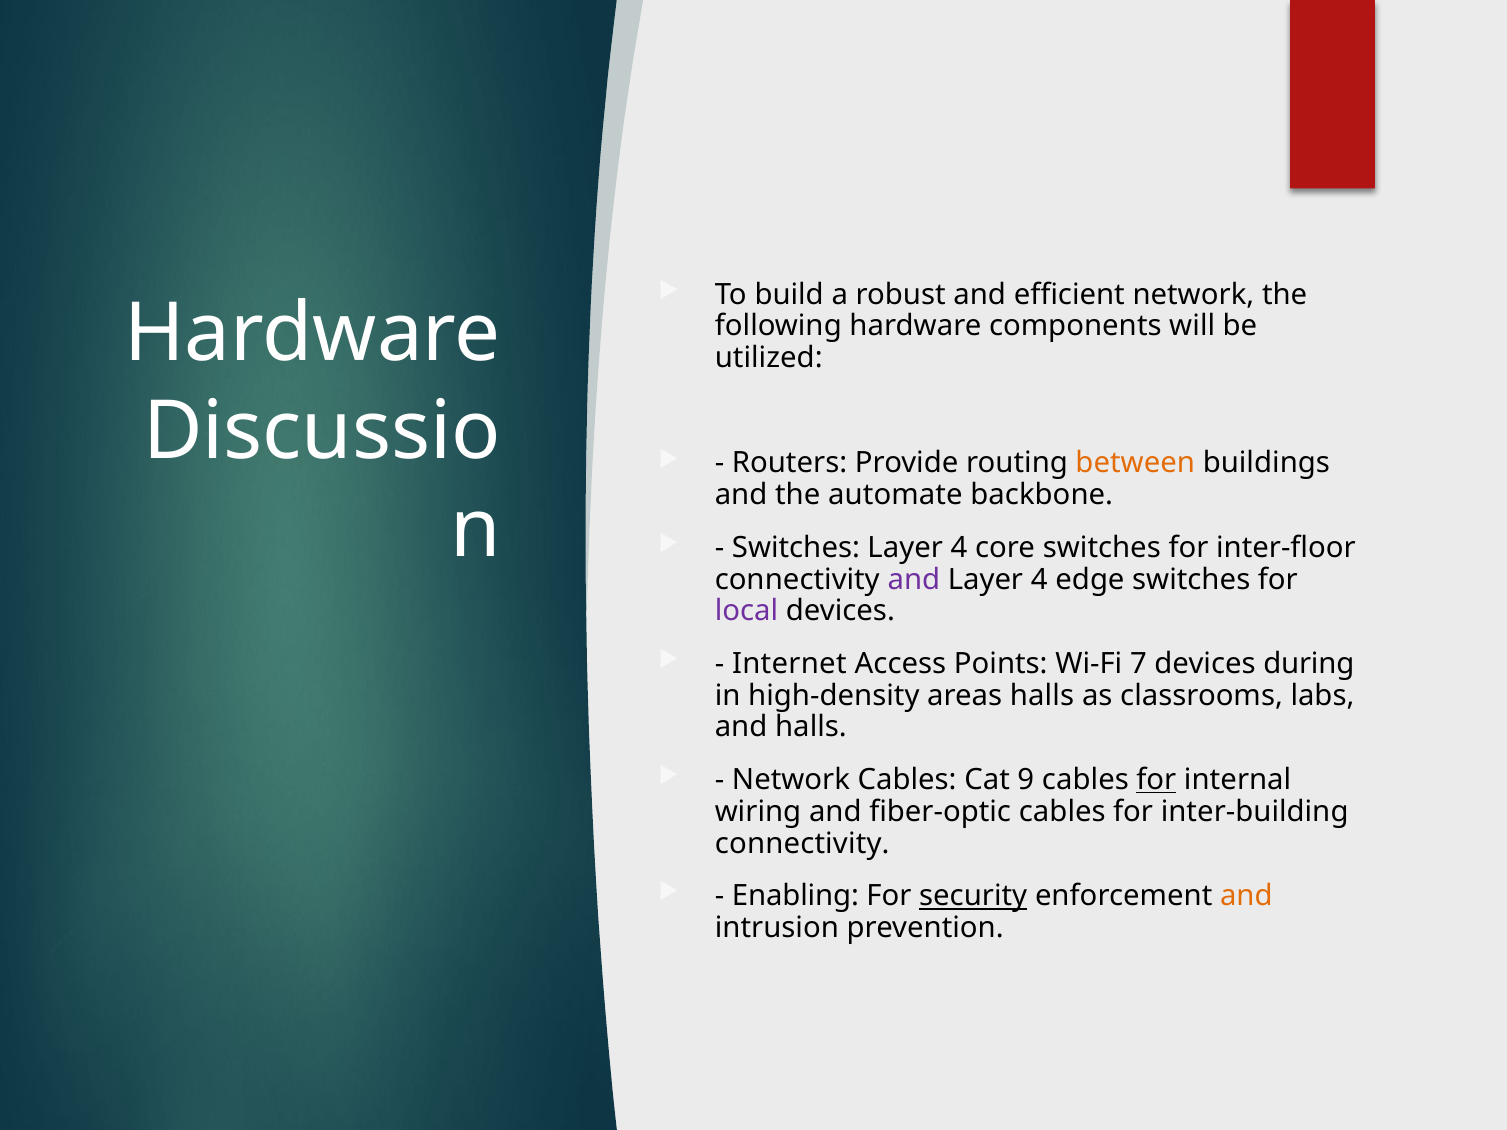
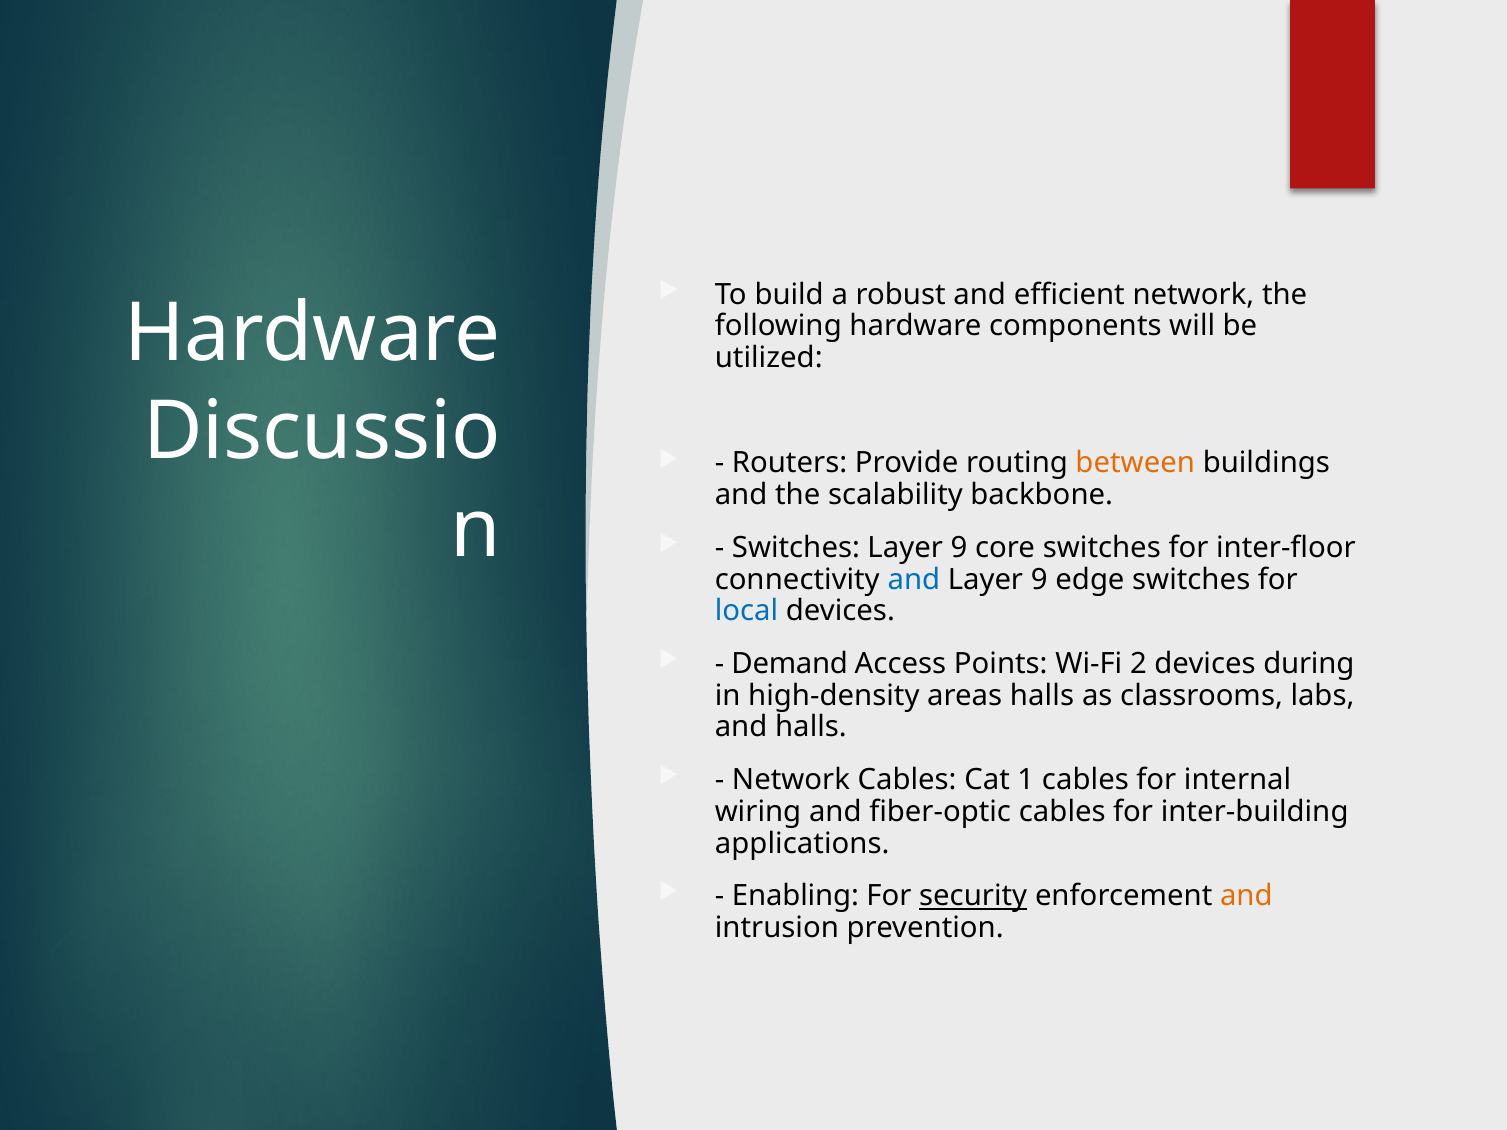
automate: automate -> scalability
Switches Layer 4: 4 -> 9
and at (914, 579) colour: purple -> blue
4 at (1039, 579): 4 -> 9
local colour: purple -> blue
Internet: Internet -> Demand
7: 7 -> 2
9: 9 -> 1
for at (1156, 780) underline: present -> none
connectivity at (802, 844): connectivity -> applications
